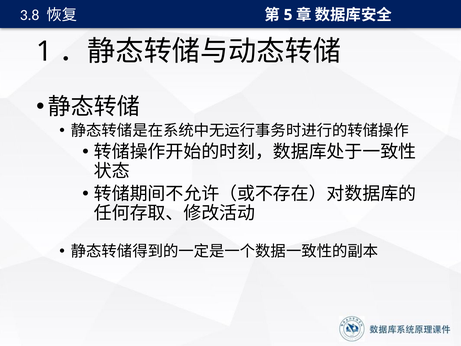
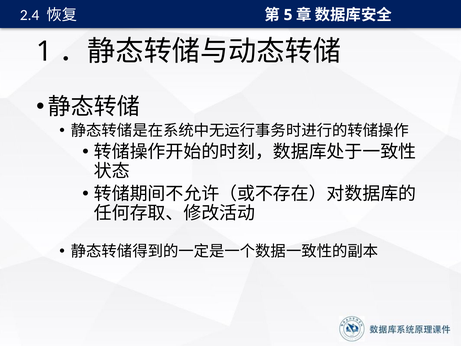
3.8: 3.8 -> 2.4
